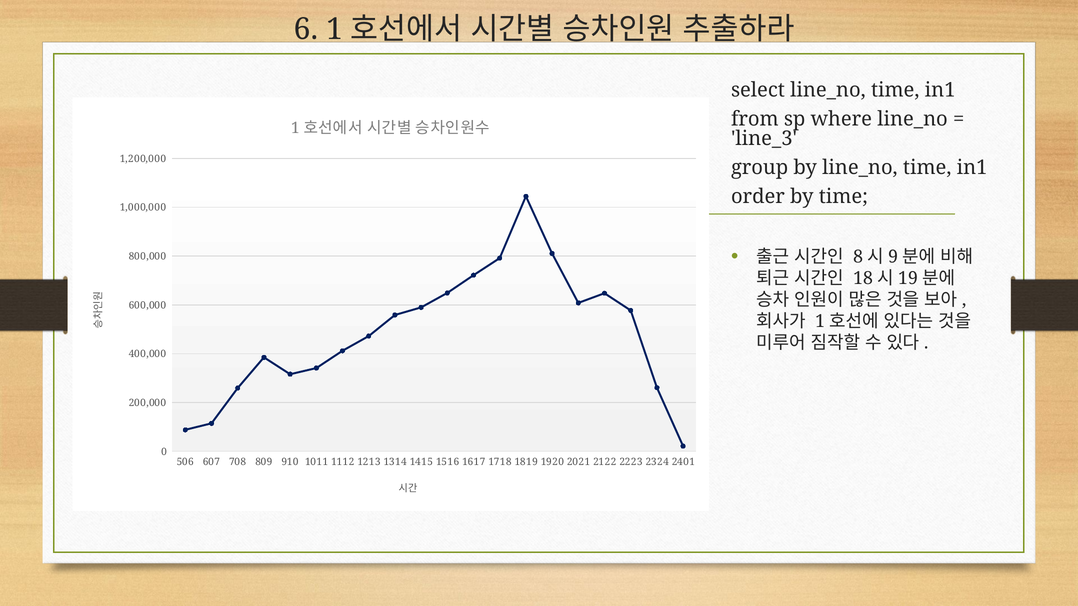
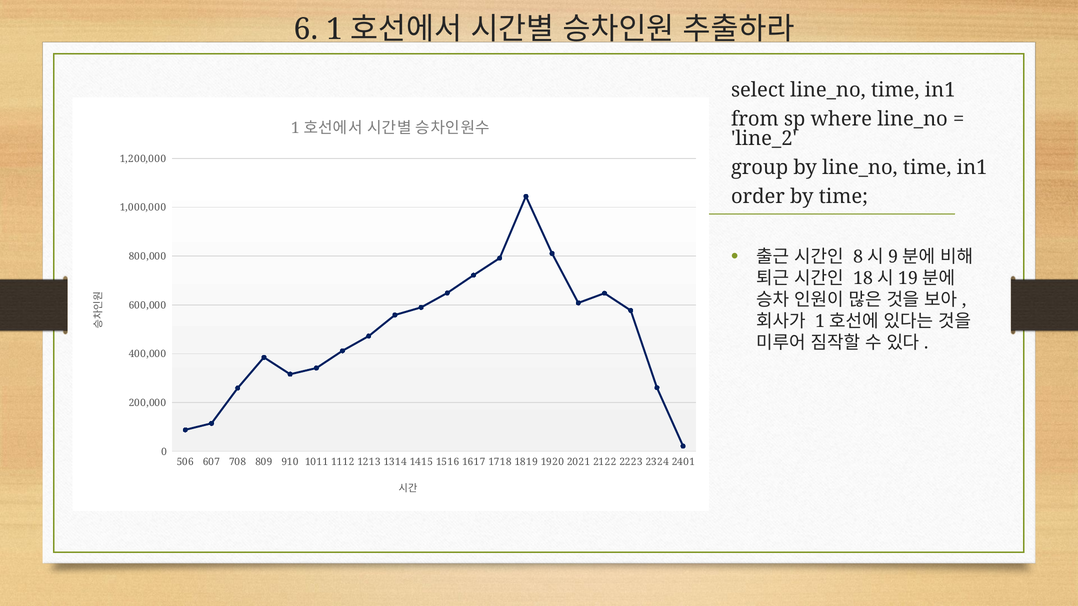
line_3: line_3 -> line_2
